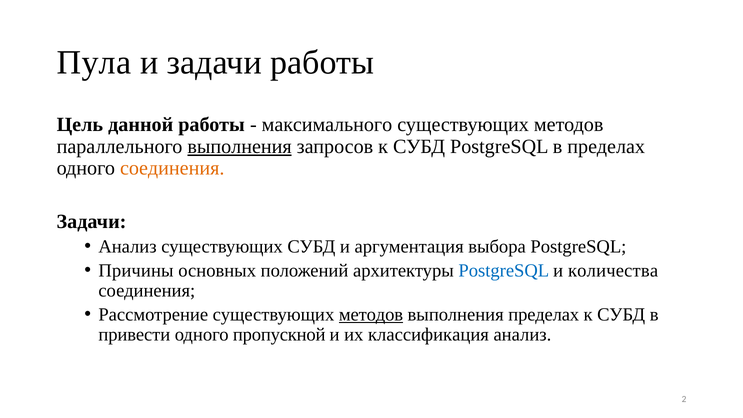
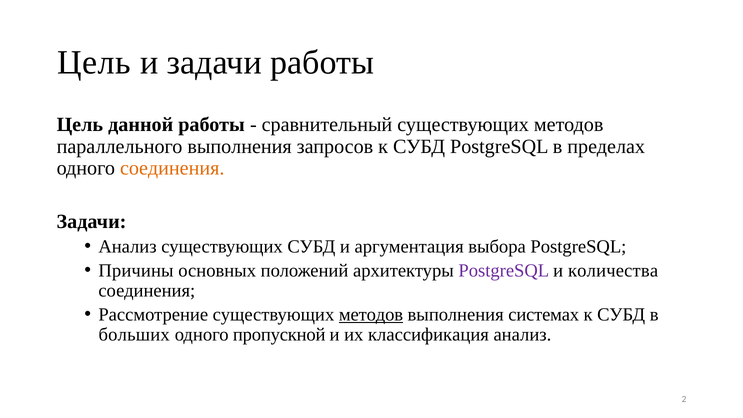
Пула at (94, 62): Пула -> Цель
максимального: максимального -> сравнительный
выполнения at (240, 146) underline: present -> none
PostgreSQL at (504, 270) colour: blue -> purple
выполнения пределах: пределах -> системах
привести: привести -> больших
